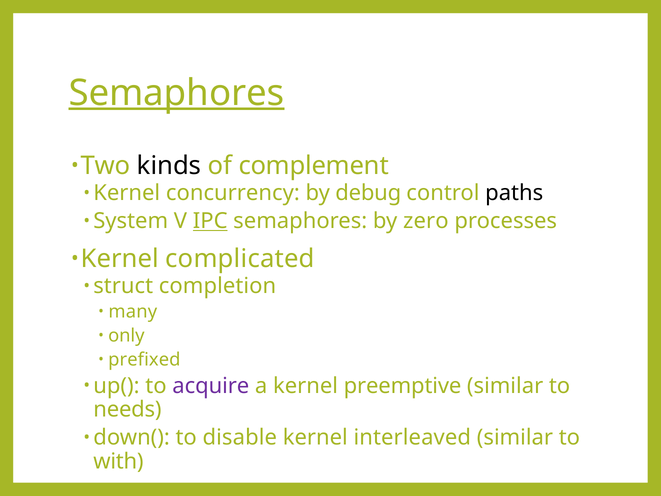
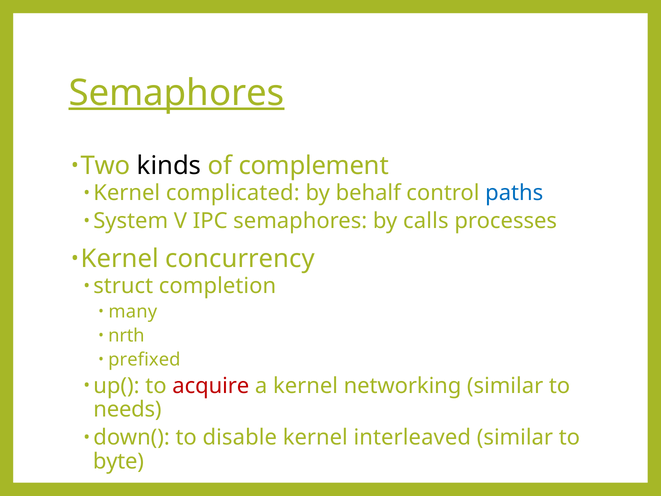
concurrency: concurrency -> complicated
debug: debug -> behalf
paths colour: black -> blue
IPC underline: present -> none
zero: zero -> calls
complicated: complicated -> concurrency
only: only -> nrth
acquire colour: purple -> red
preemptive: preemptive -> networking
with: with -> byte
